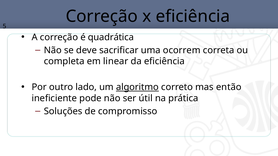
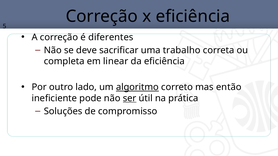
quadrática: quadrática -> diferentes
ocorrem: ocorrem -> trabalho
ser underline: none -> present
